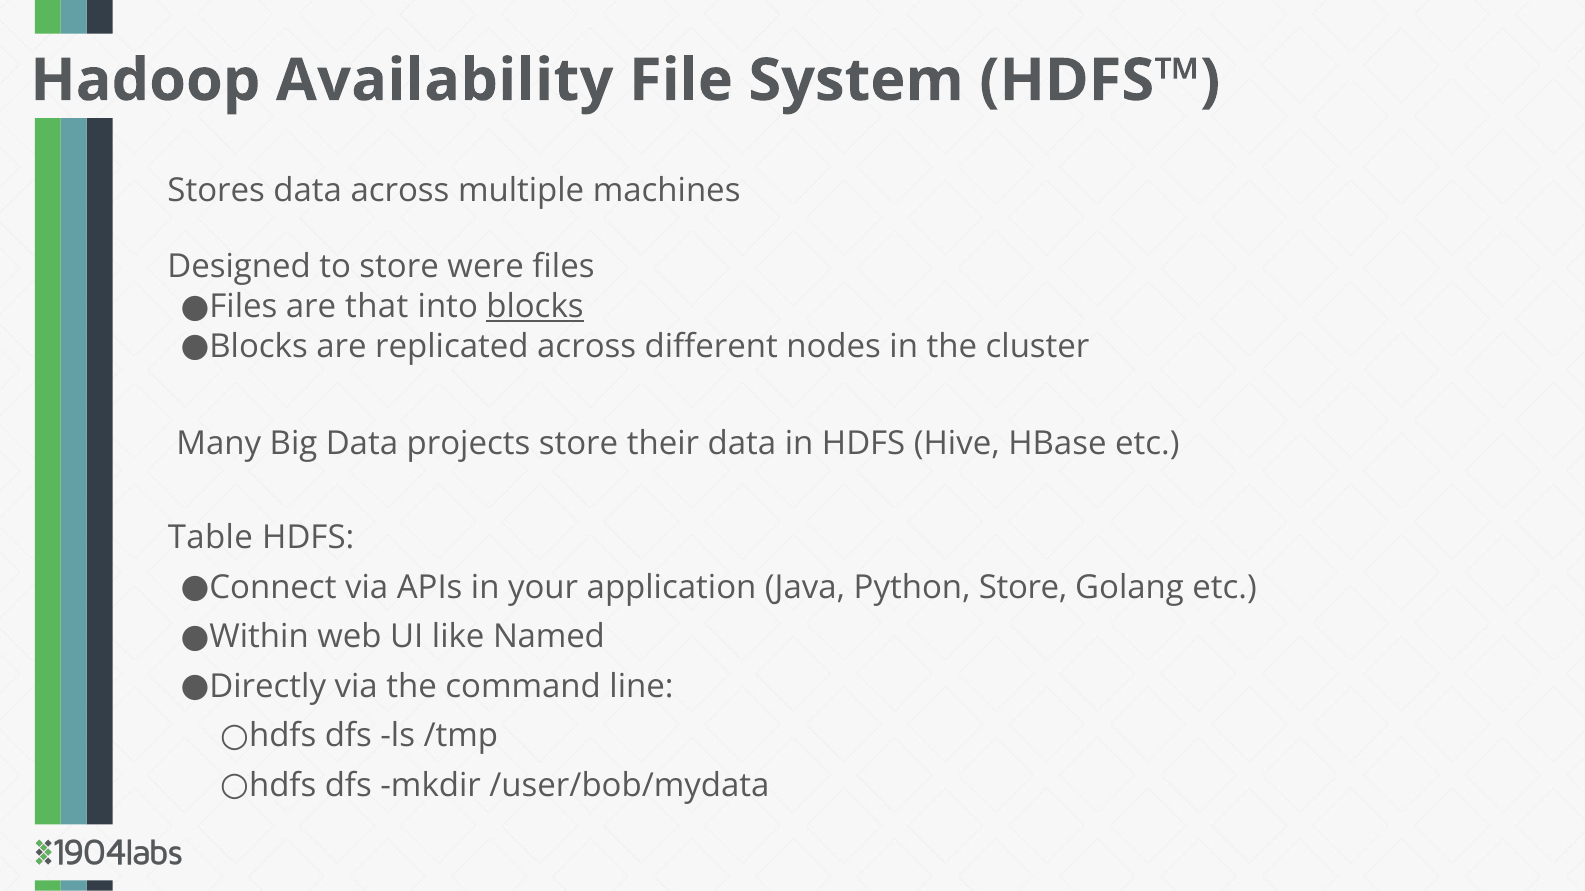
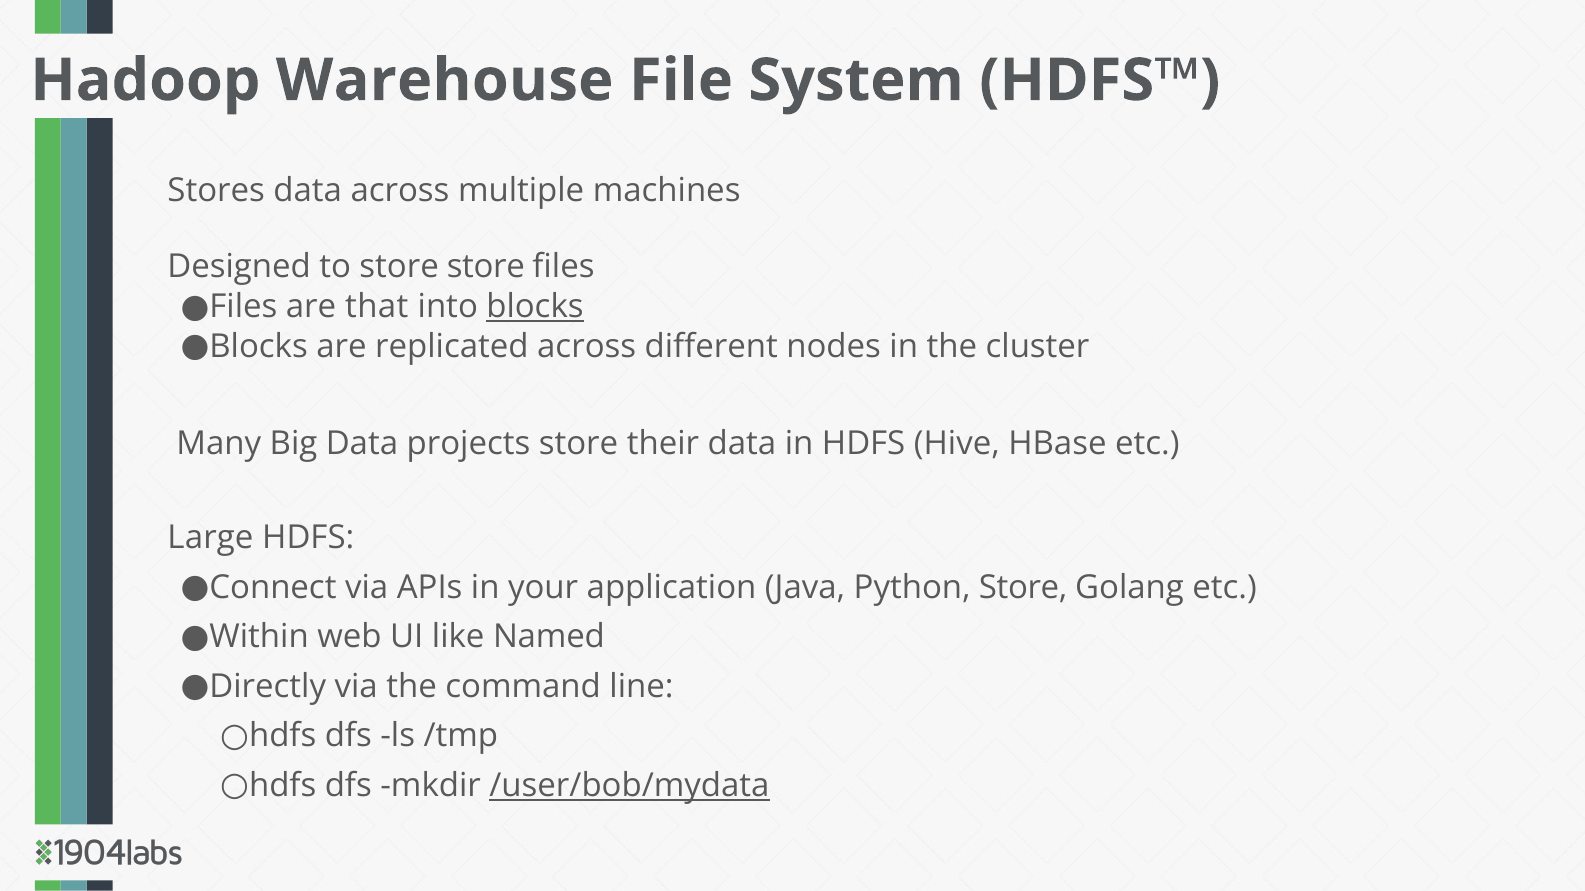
Availability: Availability -> Warehouse
store were: were -> store
Table: Table -> Large
/user/bob/mydata underline: none -> present
